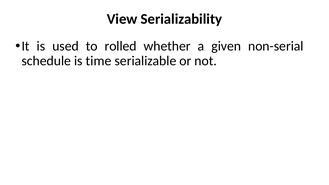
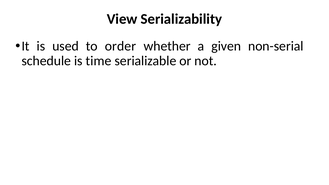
rolled: rolled -> order
